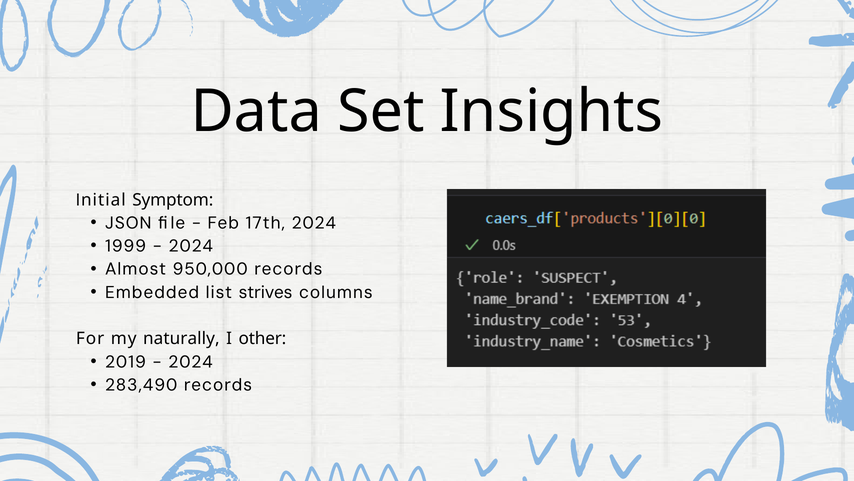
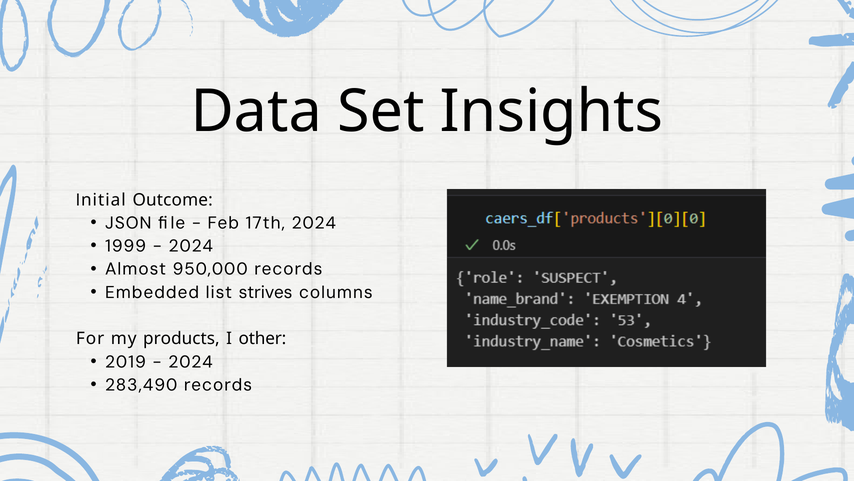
Symptom: Symptom -> Outcome
naturally: naturally -> products
